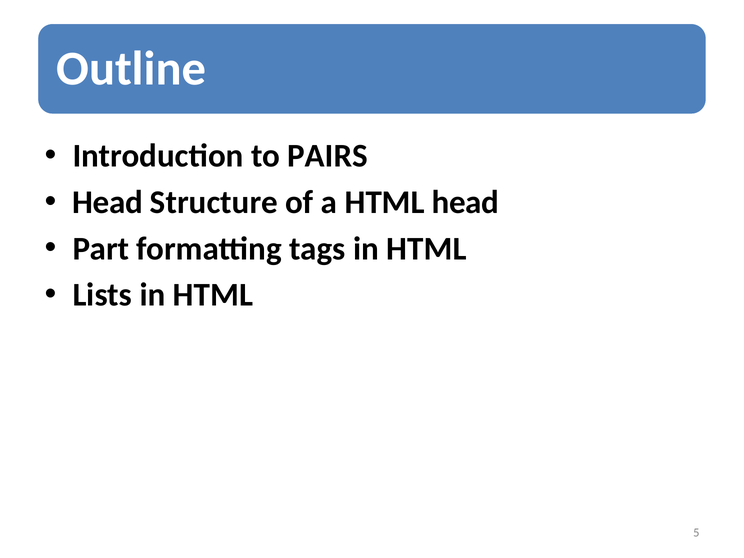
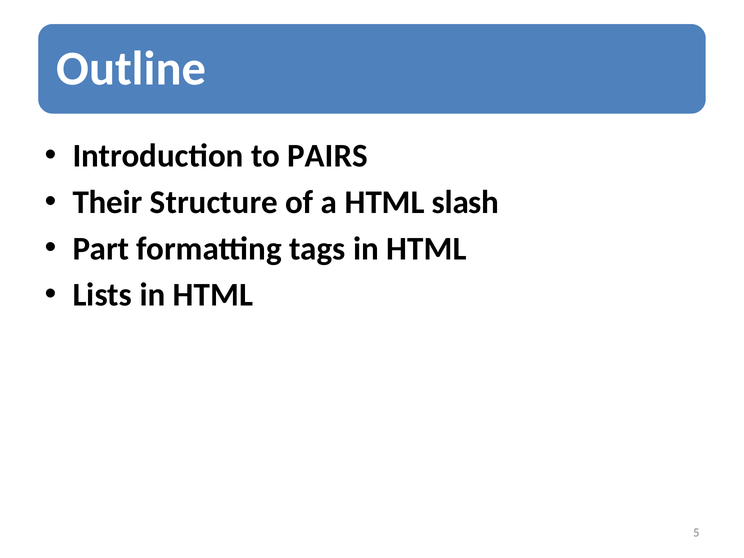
Head at (108, 202): Head -> Their
HTML head: head -> slash
